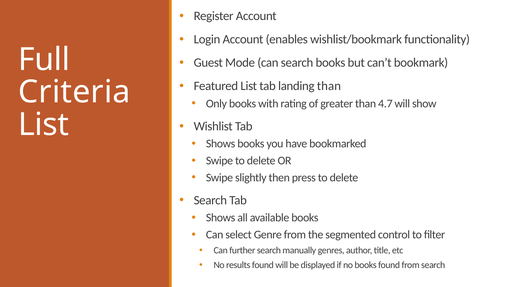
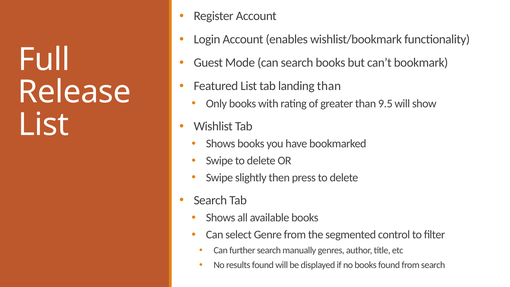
Criteria: Criteria -> Release
4.7: 4.7 -> 9.5
